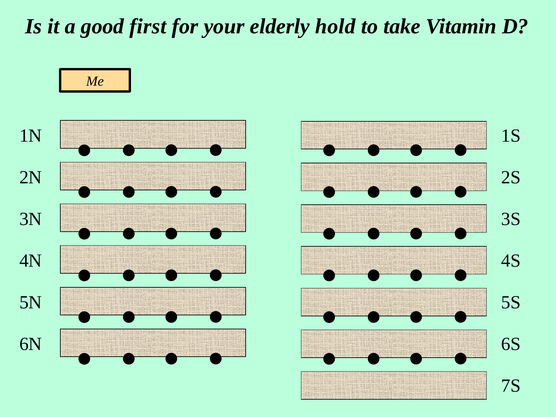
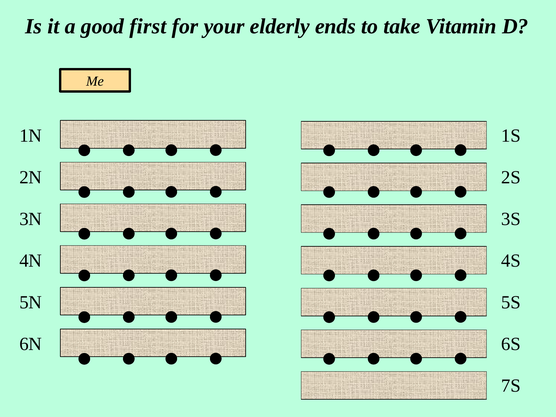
hold: hold -> ends
